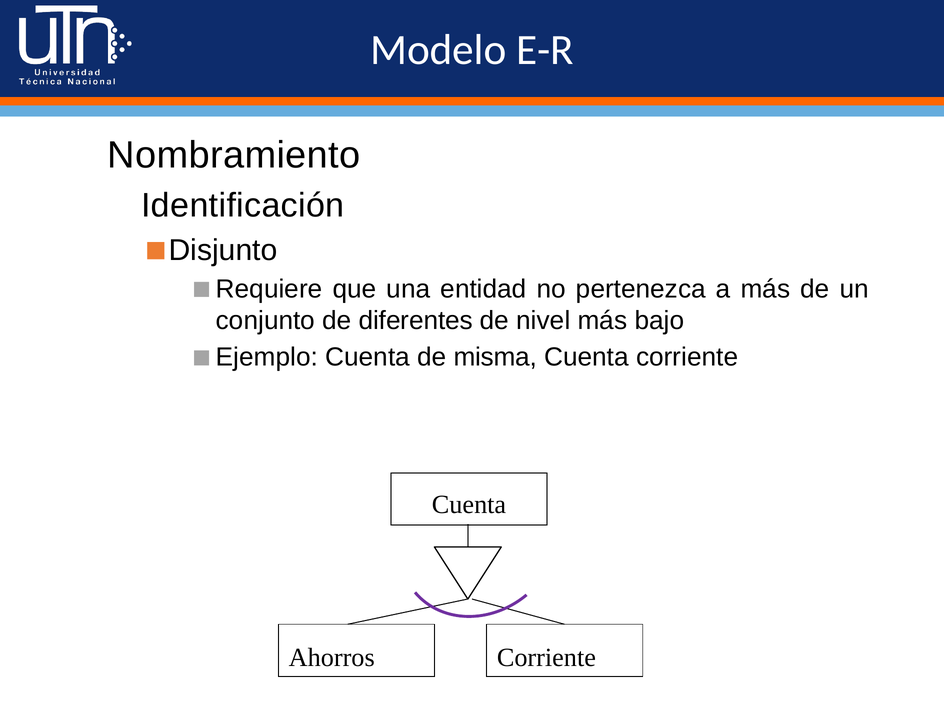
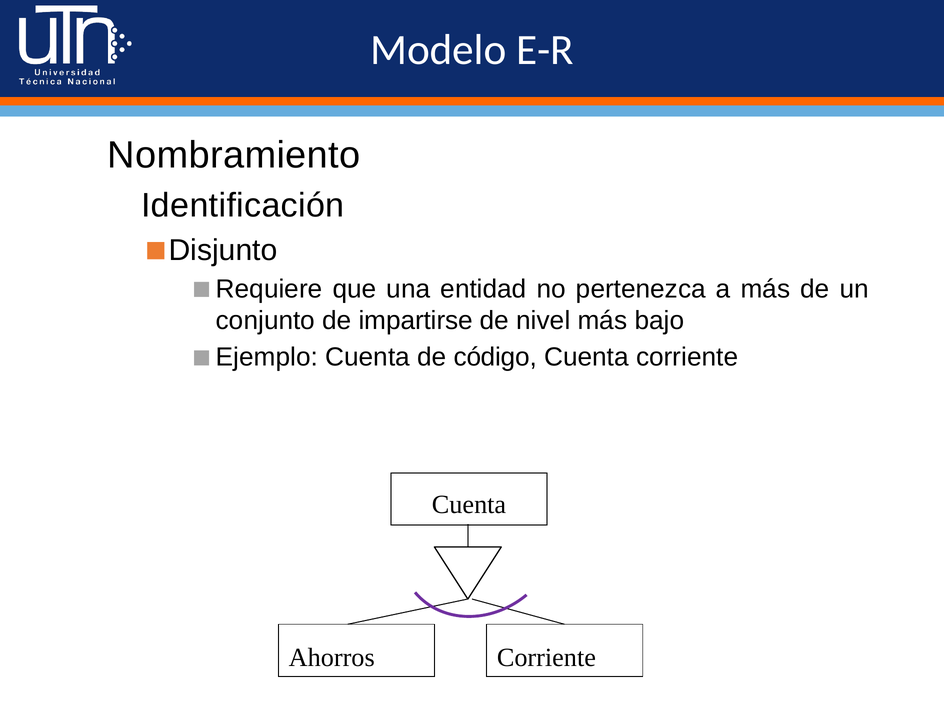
diferentes: diferentes -> impartirse
misma: misma -> código
